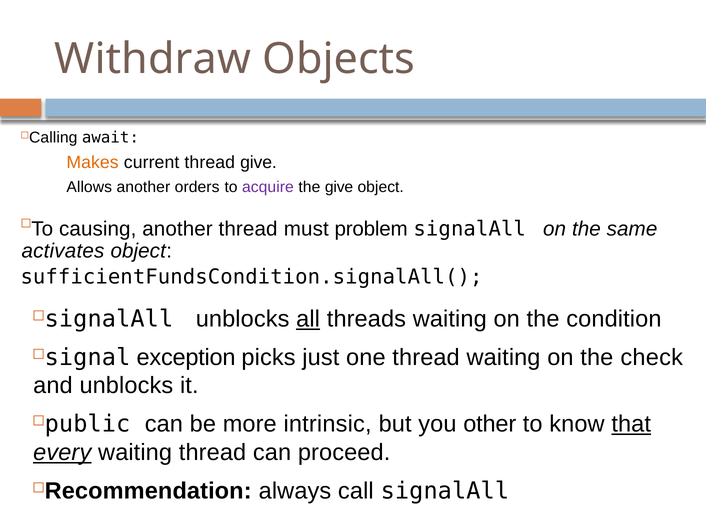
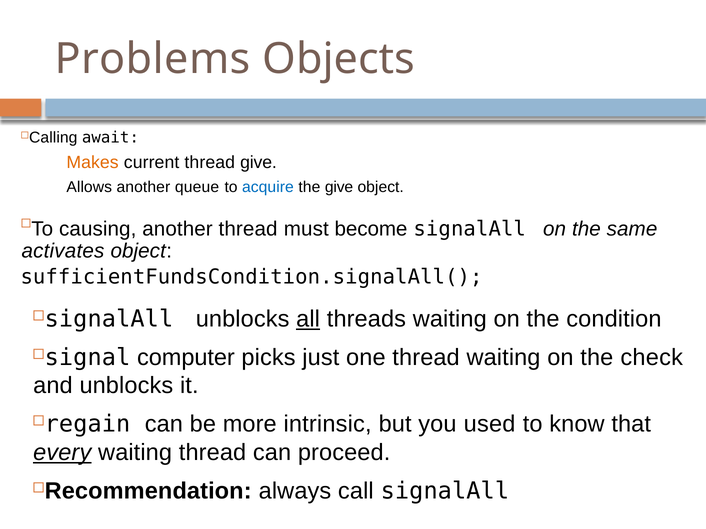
Withdraw: Withdraw -> Problems
orders: orders -> queue
acquire colour: purple -> blue
problem: problem -> become
exception: exception -> computer
public: public -> regain
other: other -> used
that underline: present -> none
